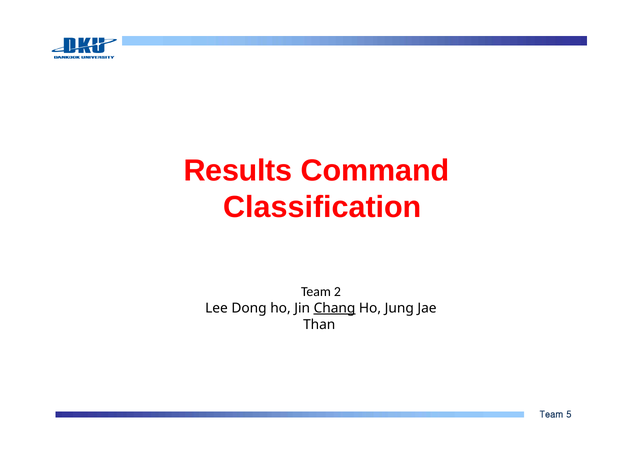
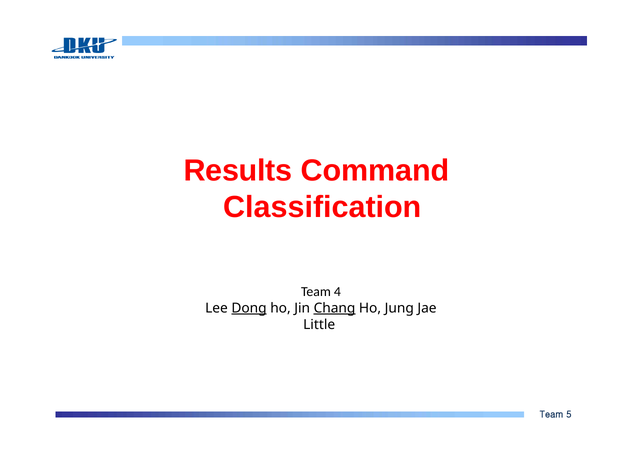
2: 2 -> 4
Dong underline: none -> present
Than: Than -> Little
